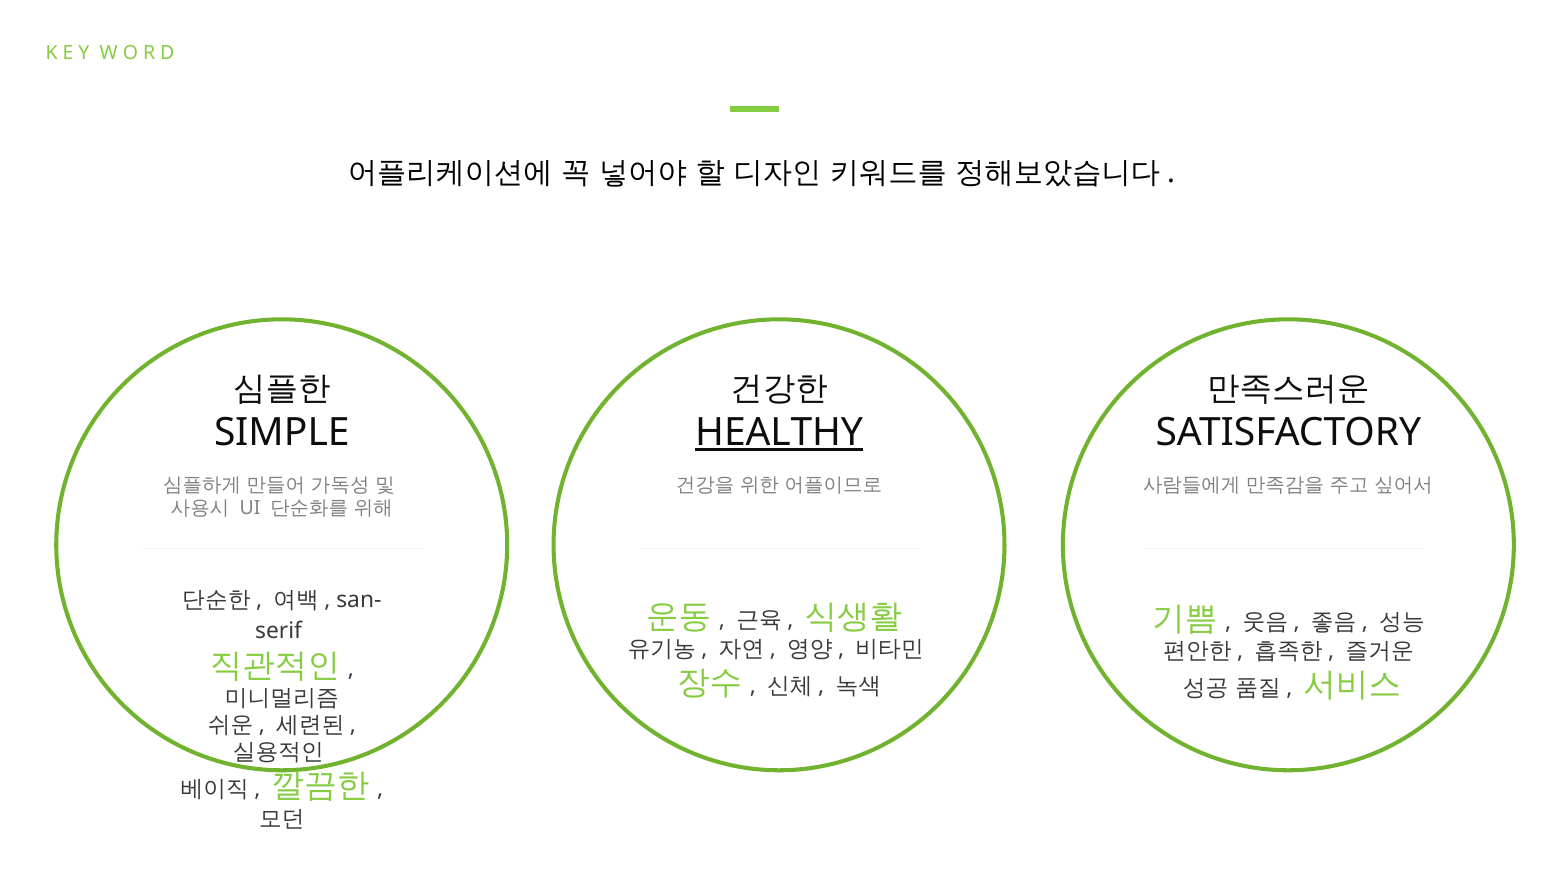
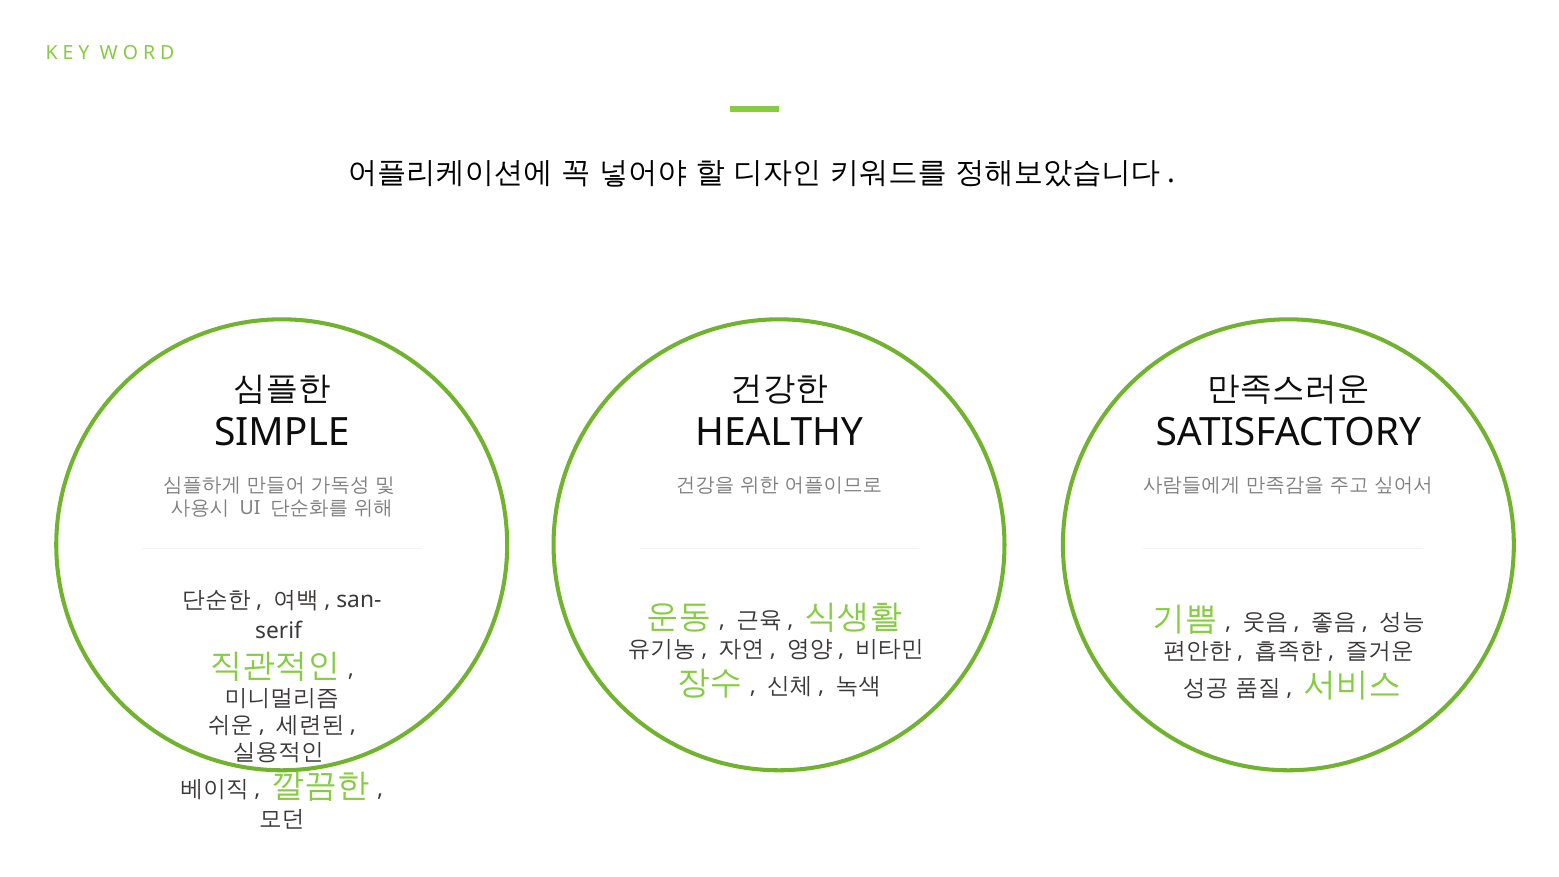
HEALTHY underline: present -> none
